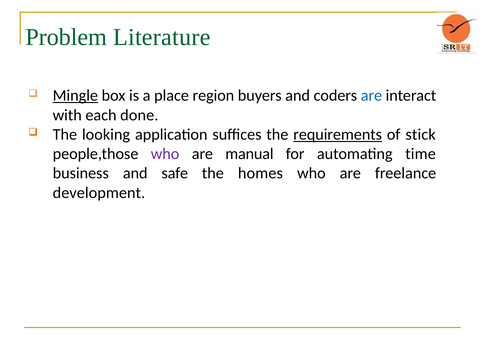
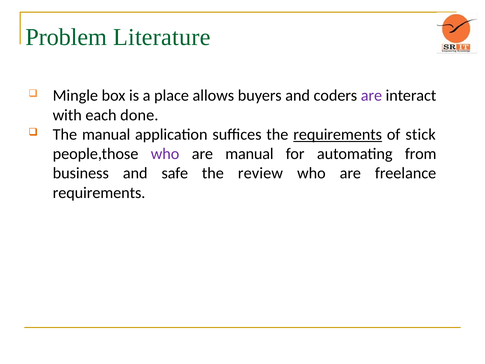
Mingle underline: present -> none
region: region -> allows
are at (371, 96) colour: blue -> purple
The looking: looking -> manual
time: time -> from
homes: homes -> review
development at (99, 193): development -> requirements
